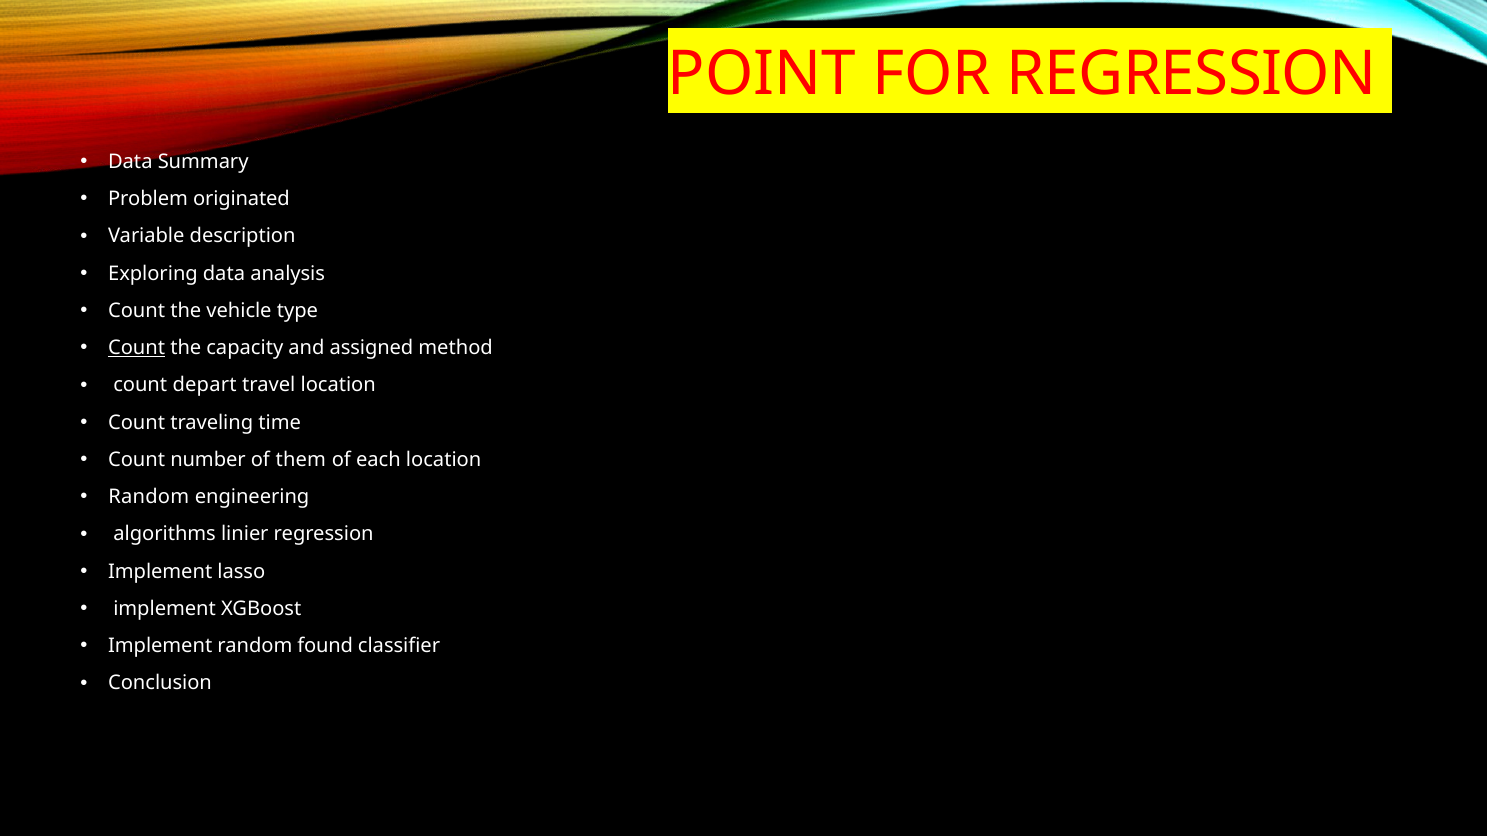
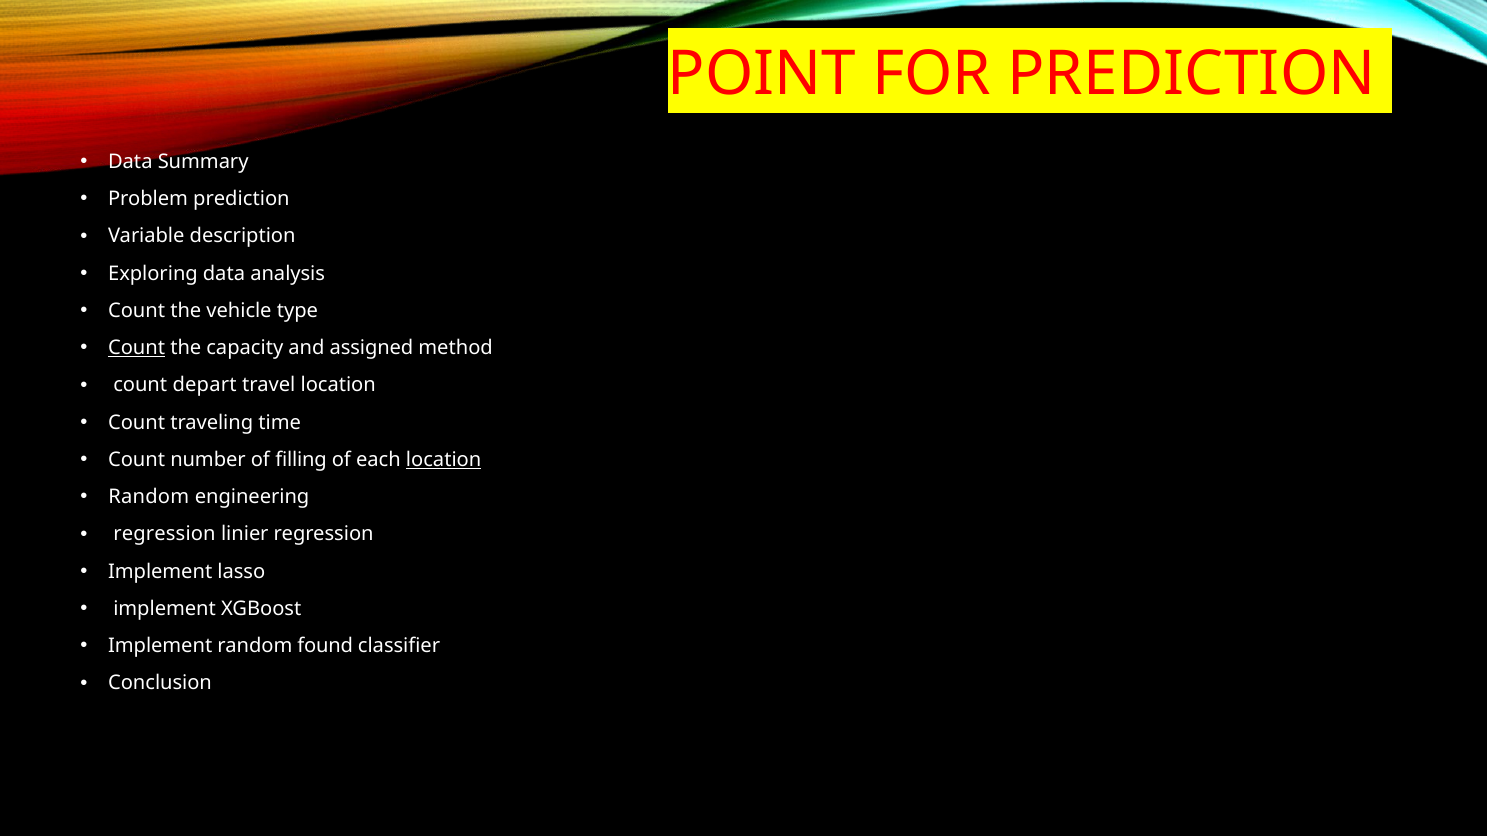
FOR REGRESSION: REGRESSION -> PREDICTION
Problem originated: originated -> prediction
them: them -> filling
location at (444, 460) underline: none -> present
algorithms at (165, 535): algorithms -> regression
